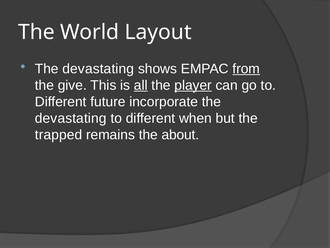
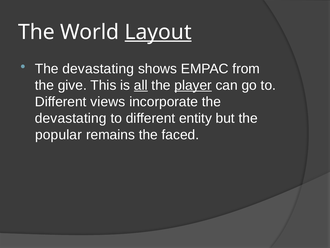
Layout underline: none -> present
from underline: present -> none
future: future -> views
when: when -> entity
trapped: trapped -> popular
about: about -> faced
